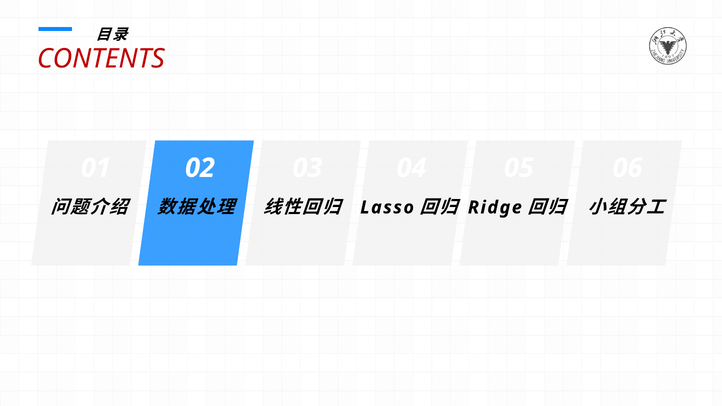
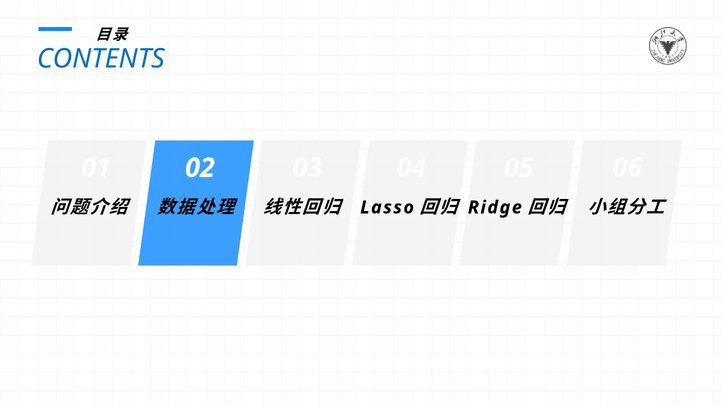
CONTENTS colour: red -> blue
